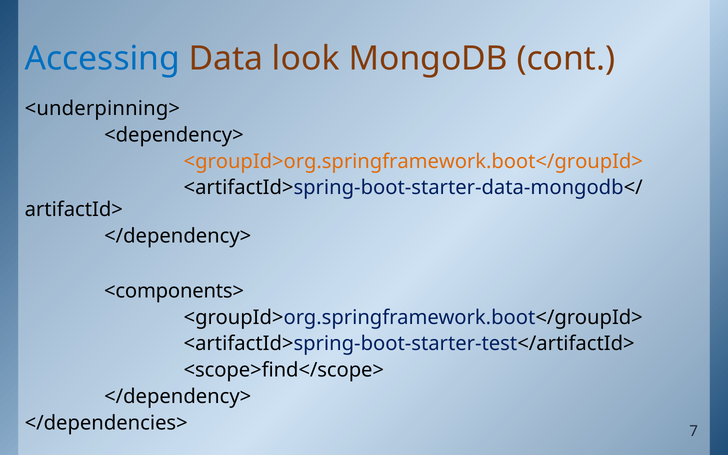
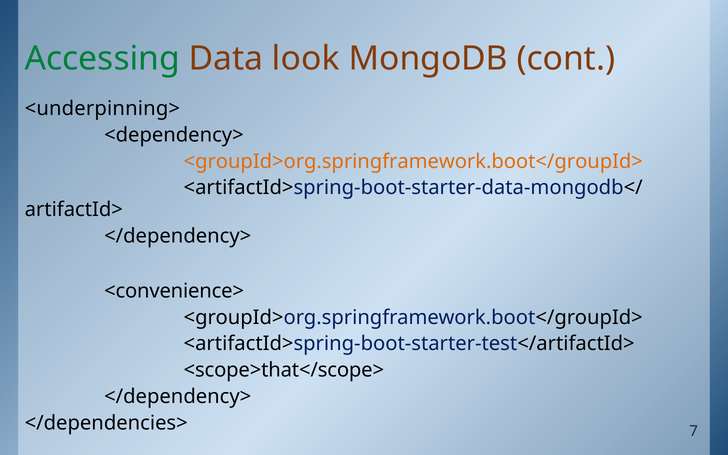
Accessing colour: blue -> green
<components>: <components> -> <convenience>
<scope>find</scope>: <scope>find</scope> -> <scope>that</scope>
